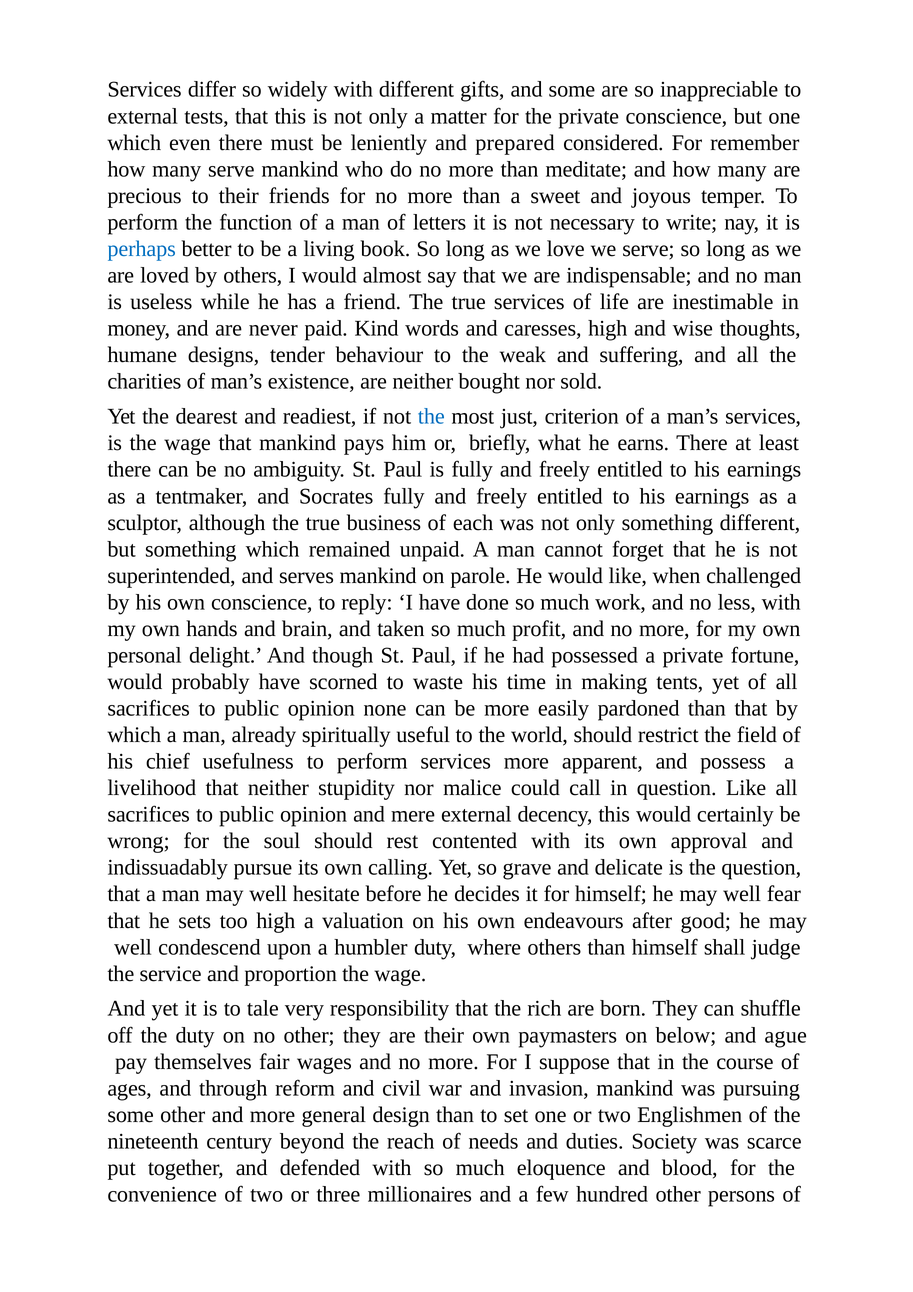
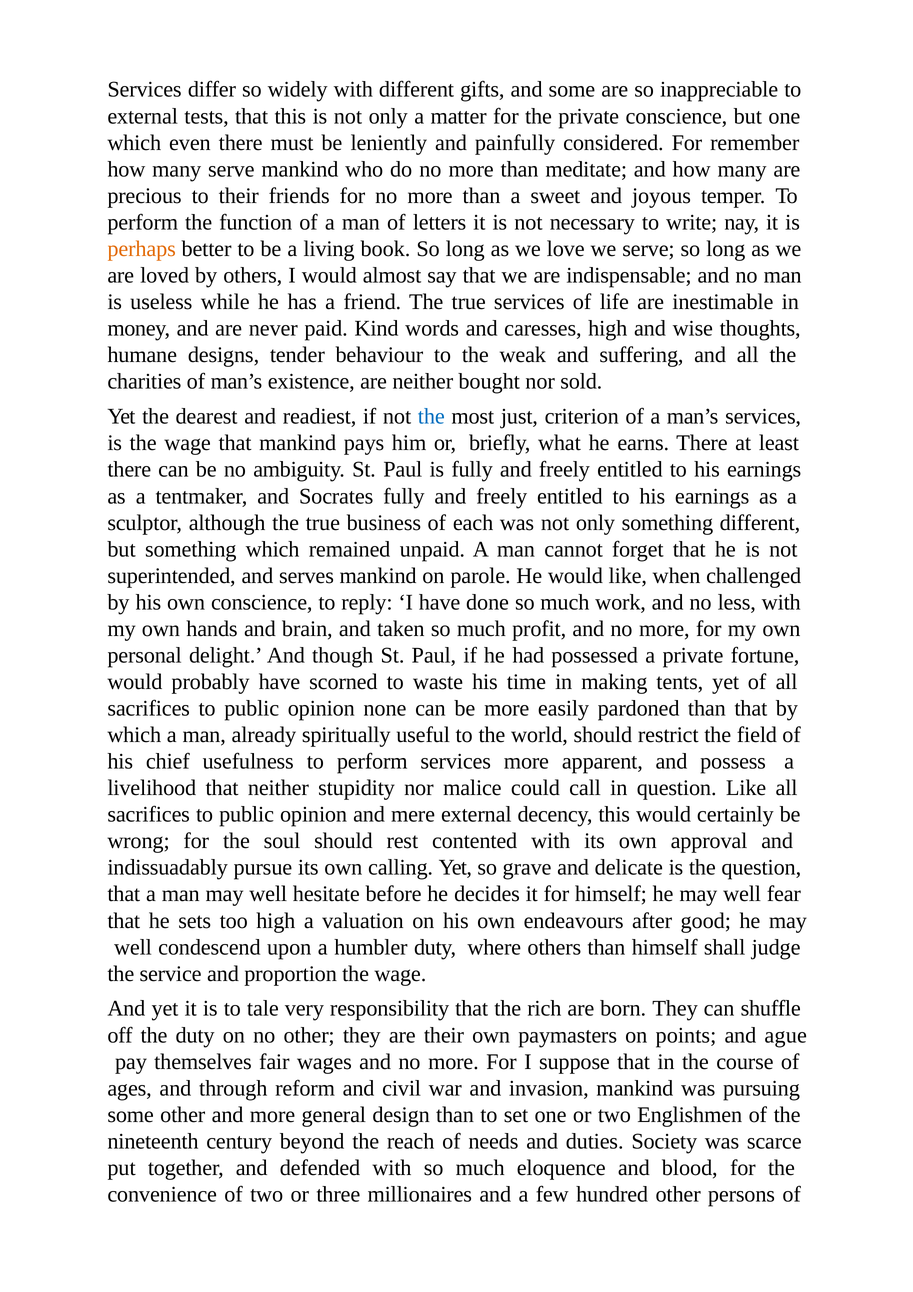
prepared: prepared -> painfully
perhaps colour: blue -> orange
below: below -> points
